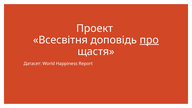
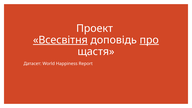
Всесвітня underline: none -> present
